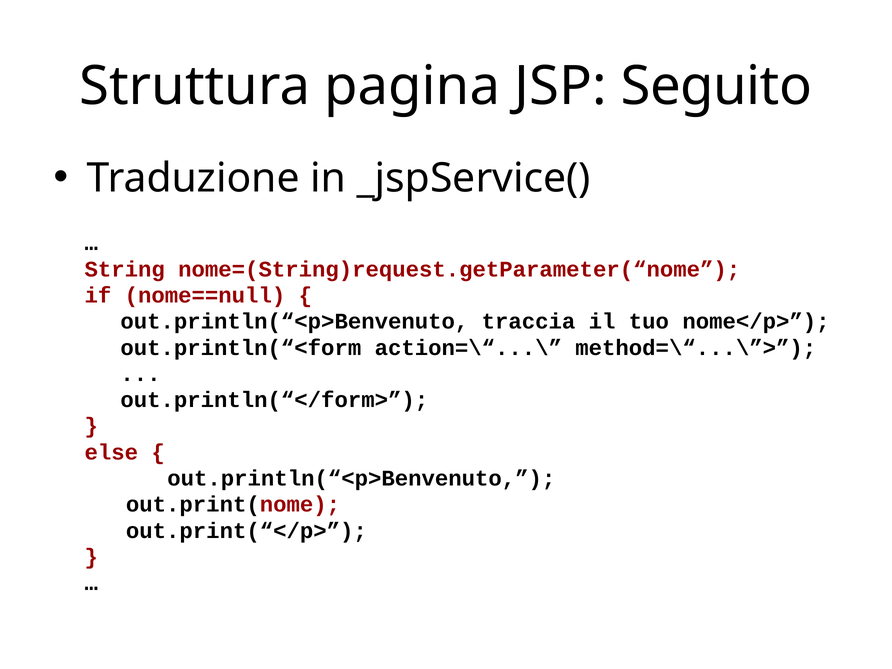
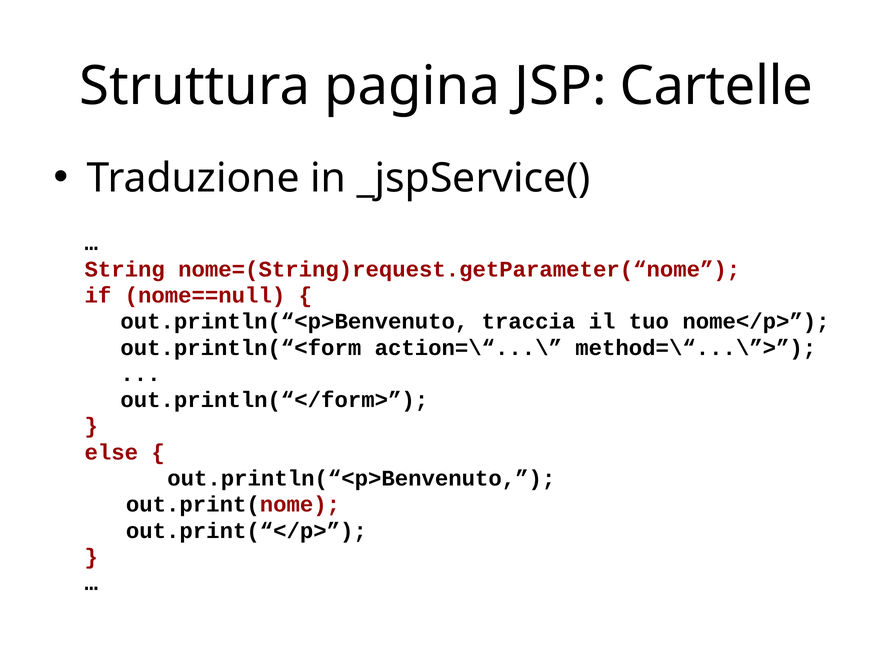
Seguito: Seguito -> Cartelle
